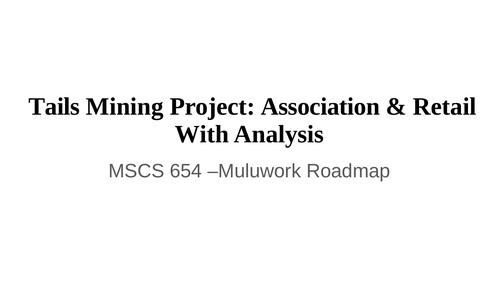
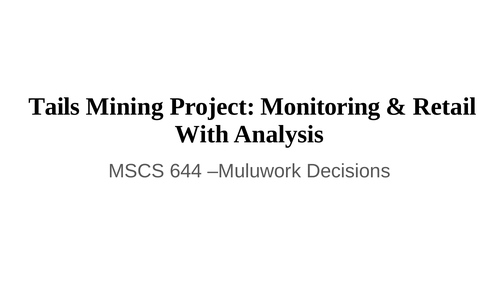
Association: Association -> Monitoring
654: 654 -> 644
Roadmap: Roadmap -> Decisions
